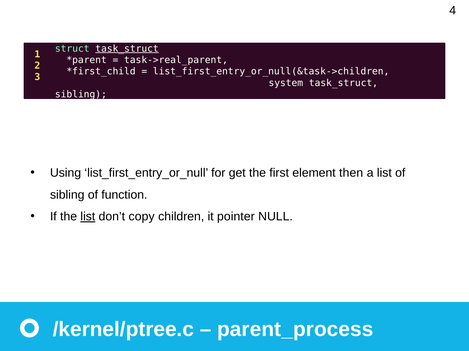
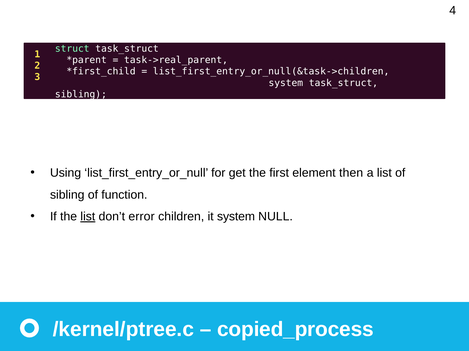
task_struct at (127, 49) underline: present -> none
copy: copy -> error
it pointer: pointer -> system
parent_process: parent_process -> copied_process
